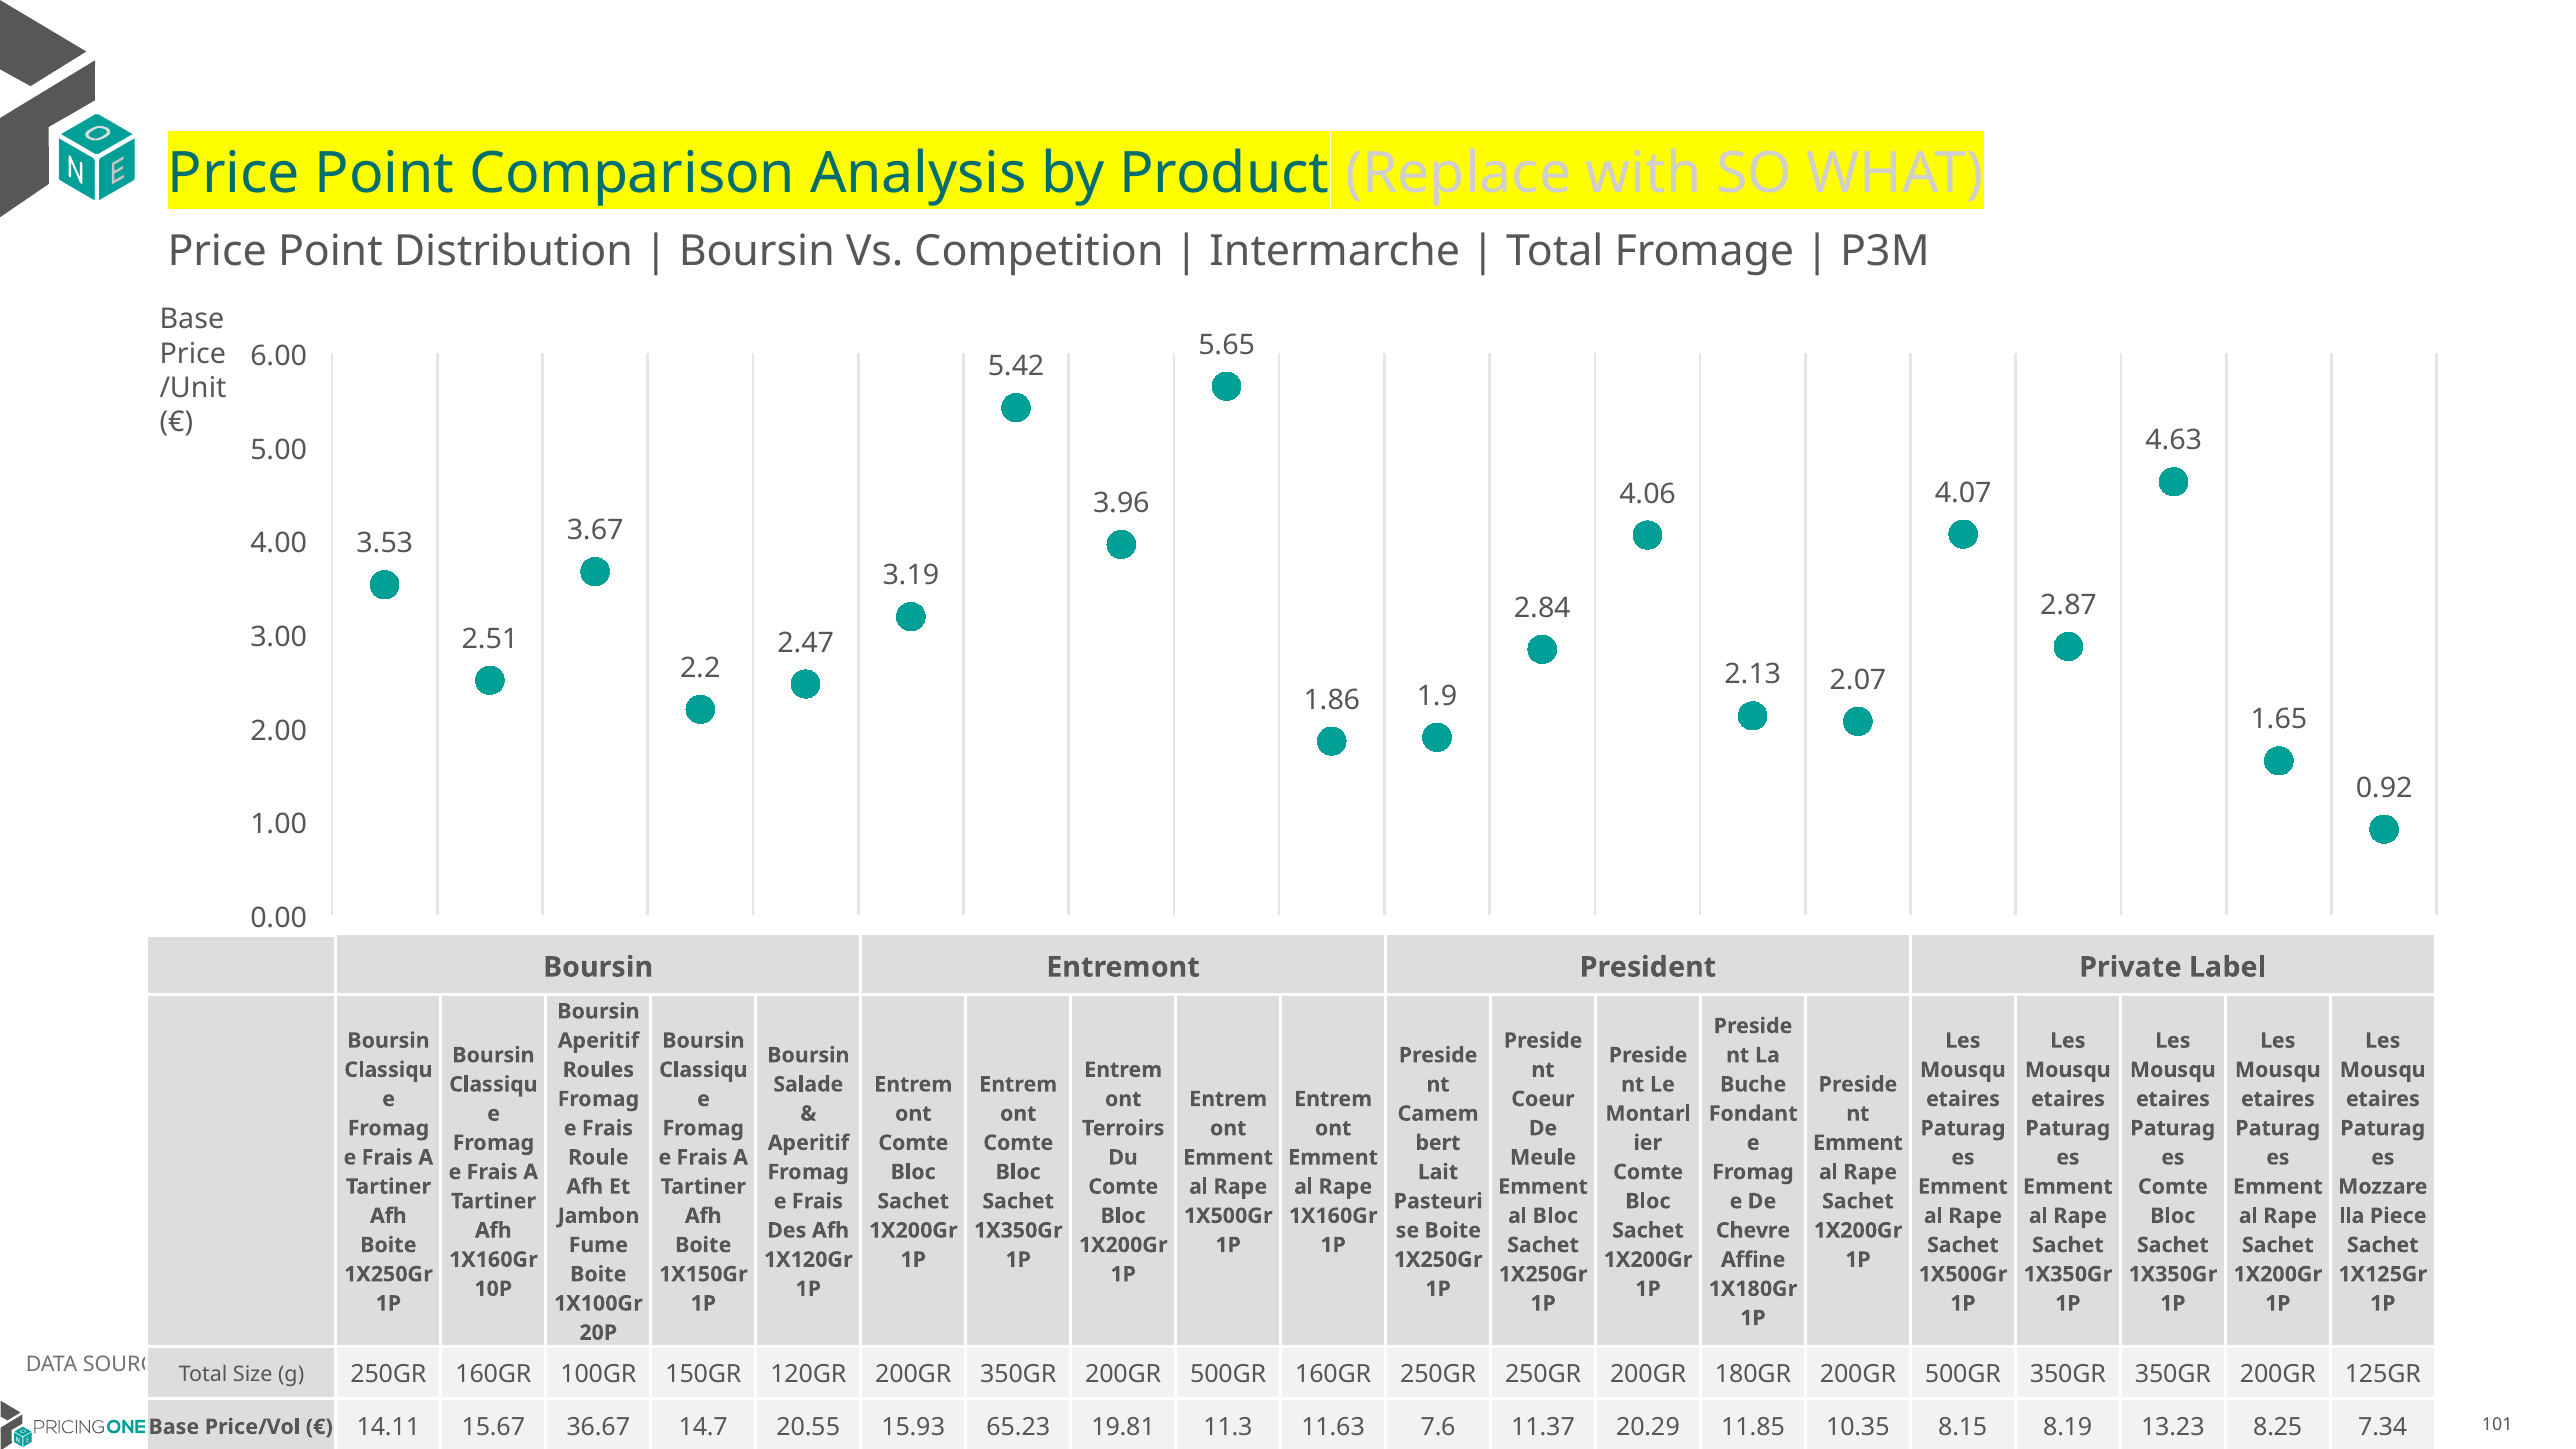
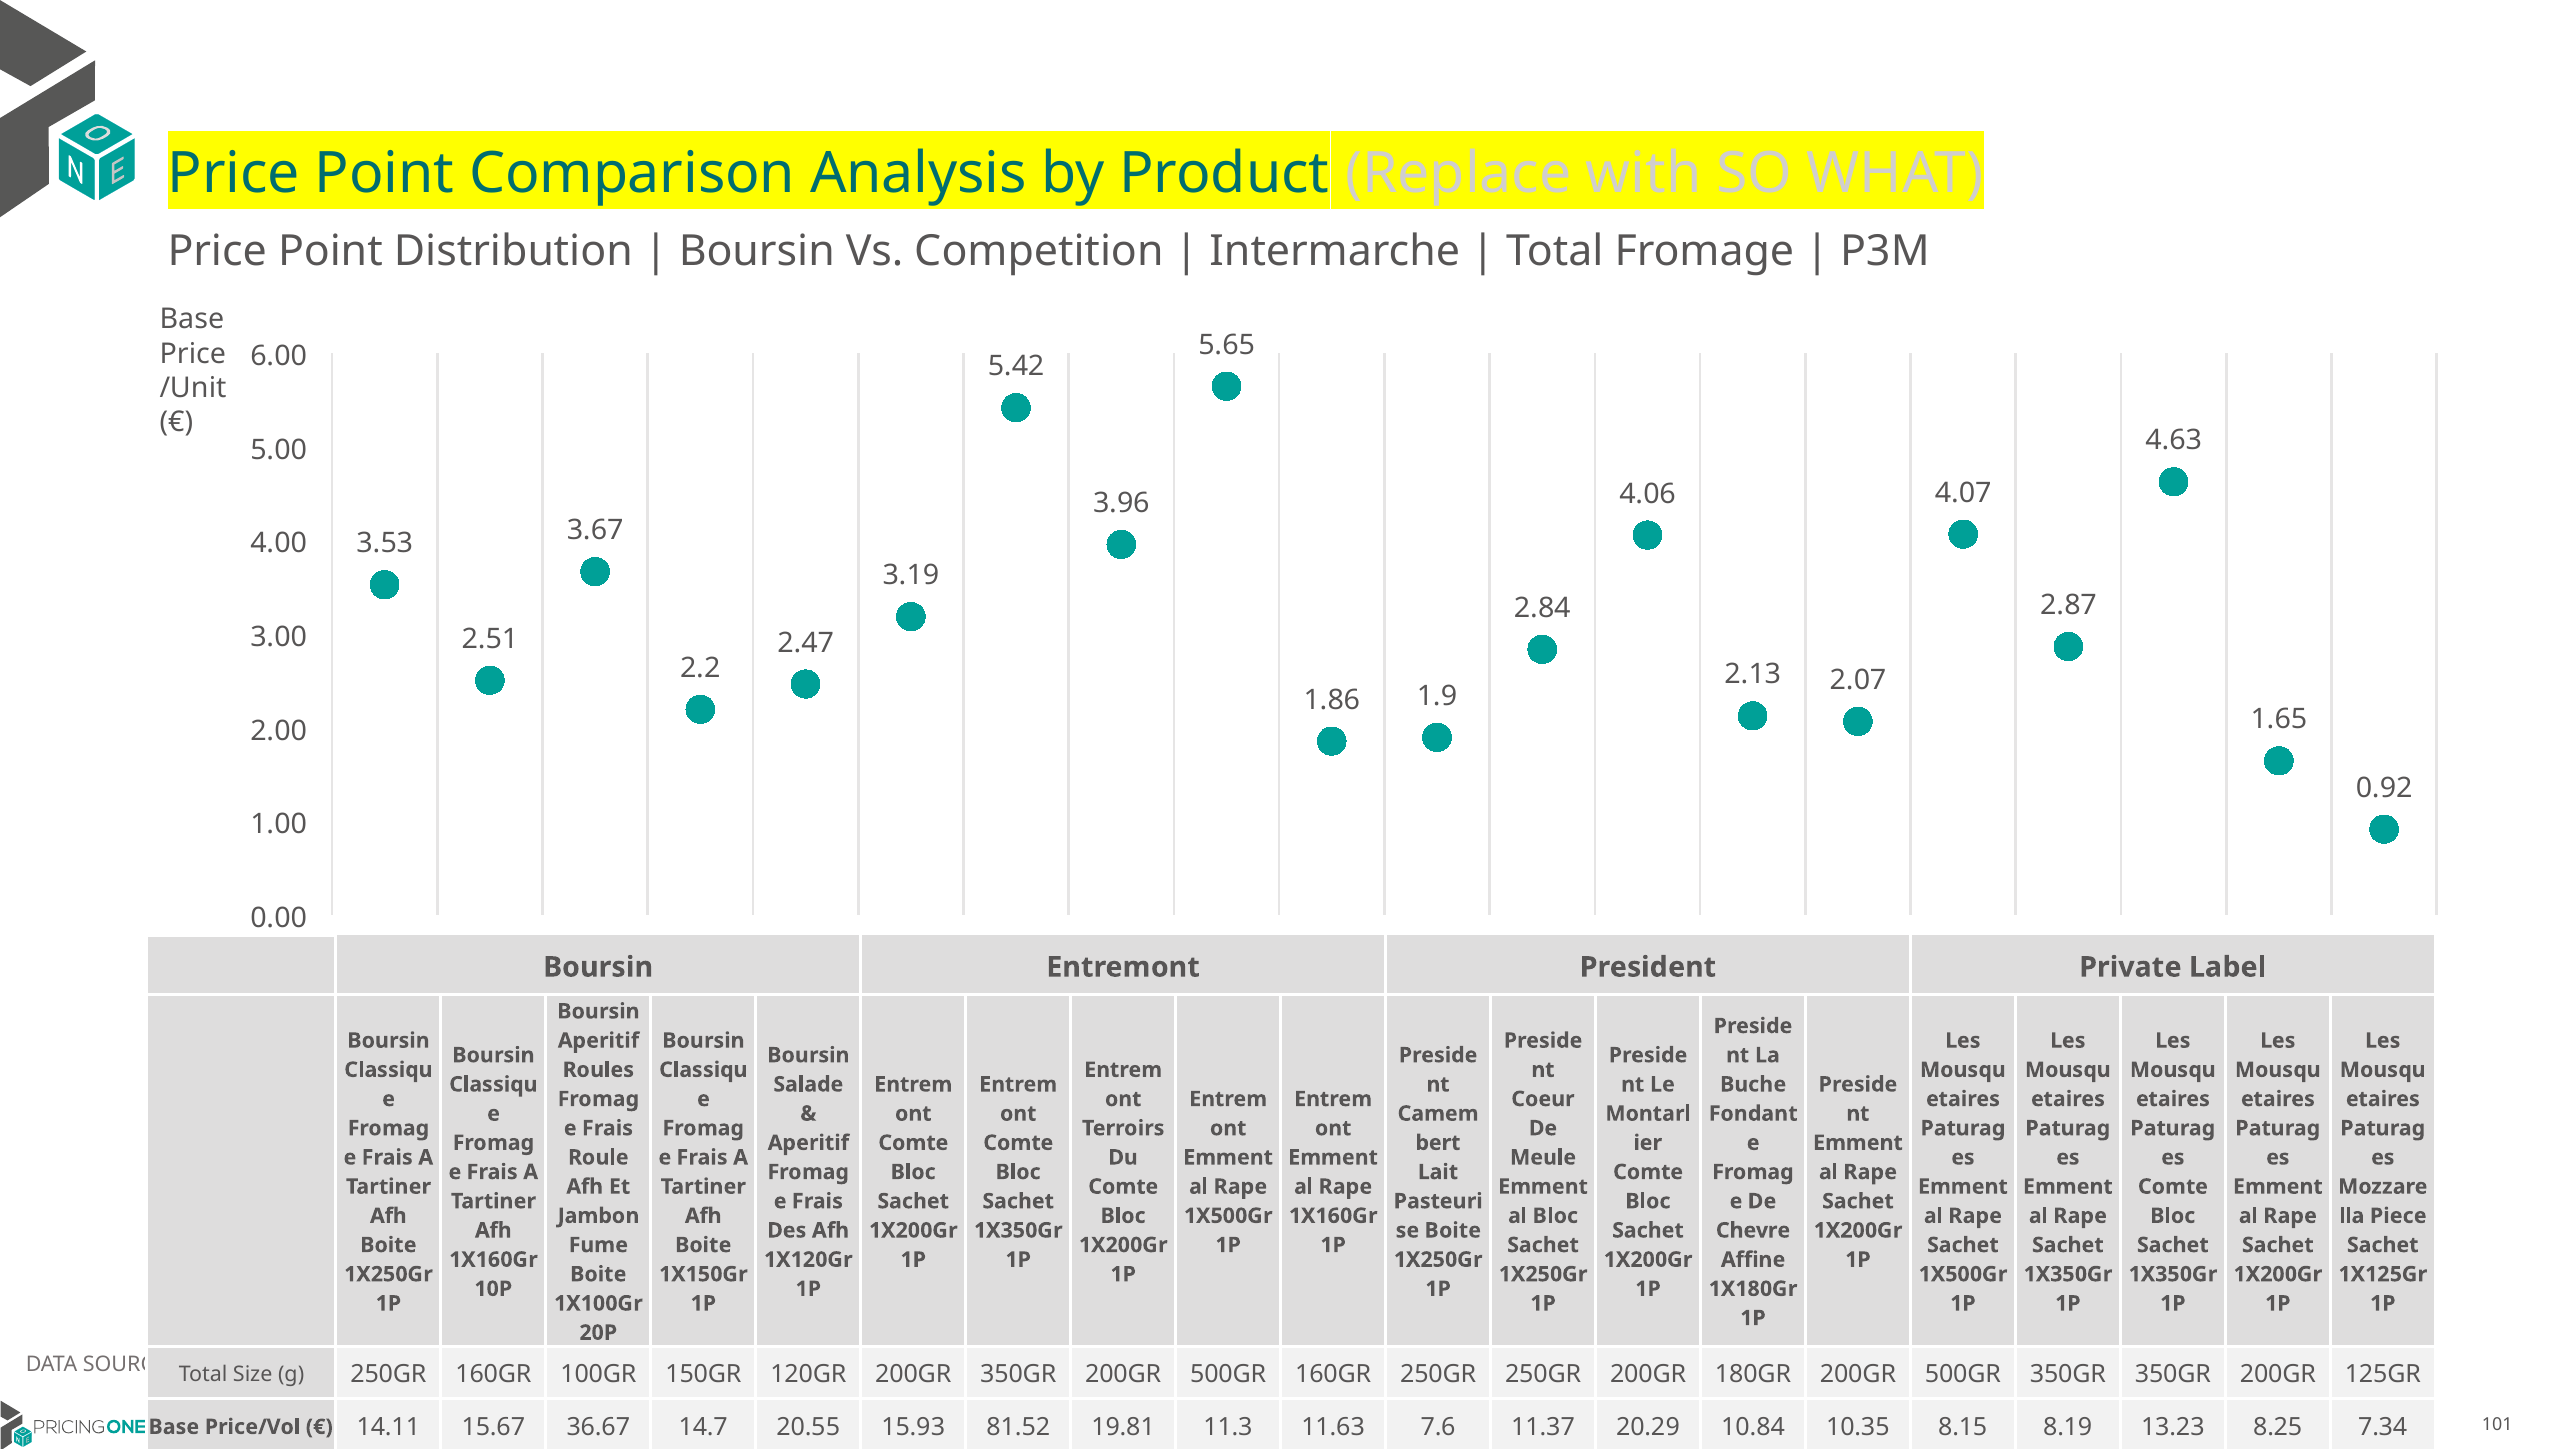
65.23: 65.23 -> 81.52
11.85: 11.85 -> 10.84
